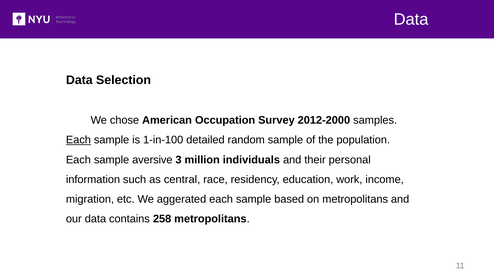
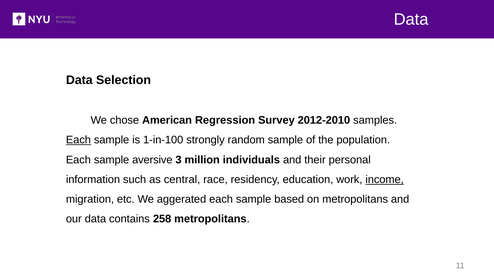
Occupation: Occupation -> Regression
2012-2000: 2012-2000 -> 2012-2010
detailed: detailed -> strongly
income underline: none -> present
